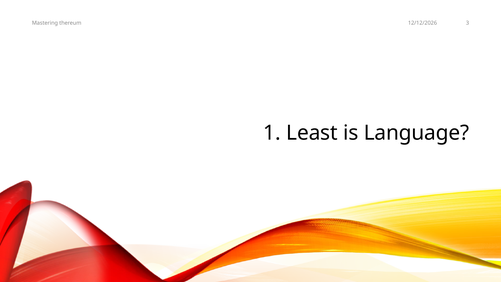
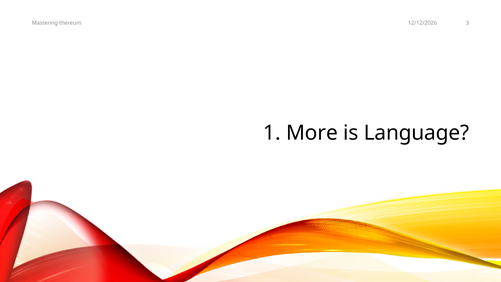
Least: Least -> More
